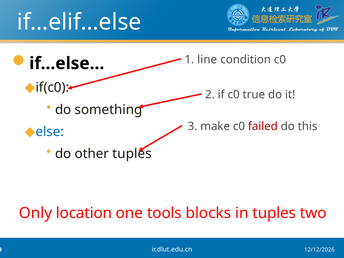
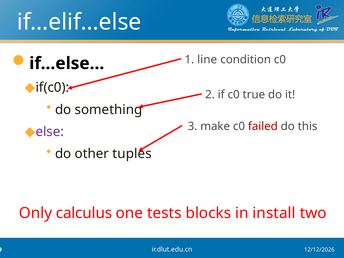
else colour: blue -> purple
location: location -> calculus
tools: tools -> tests
in tuples: tuples -> install
